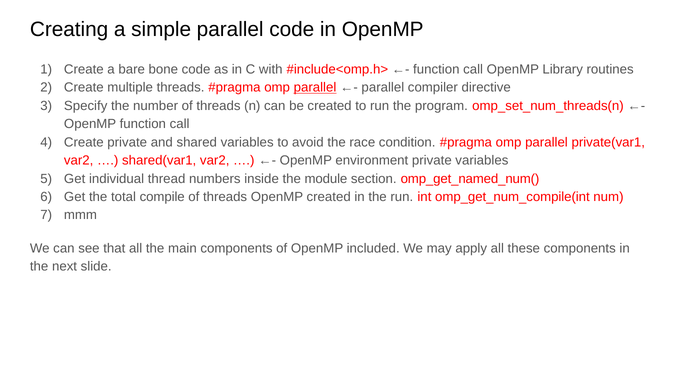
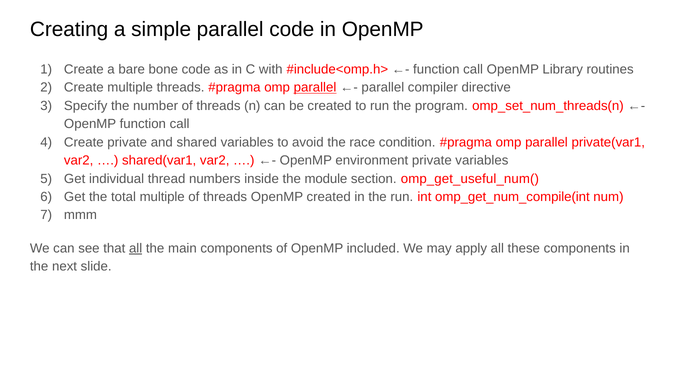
omp_get_named_num(: omp_get_named_num( -> omp_get_useful_num(
total compile: compile -> multiple
all at (136, 249) underline: none -> present
